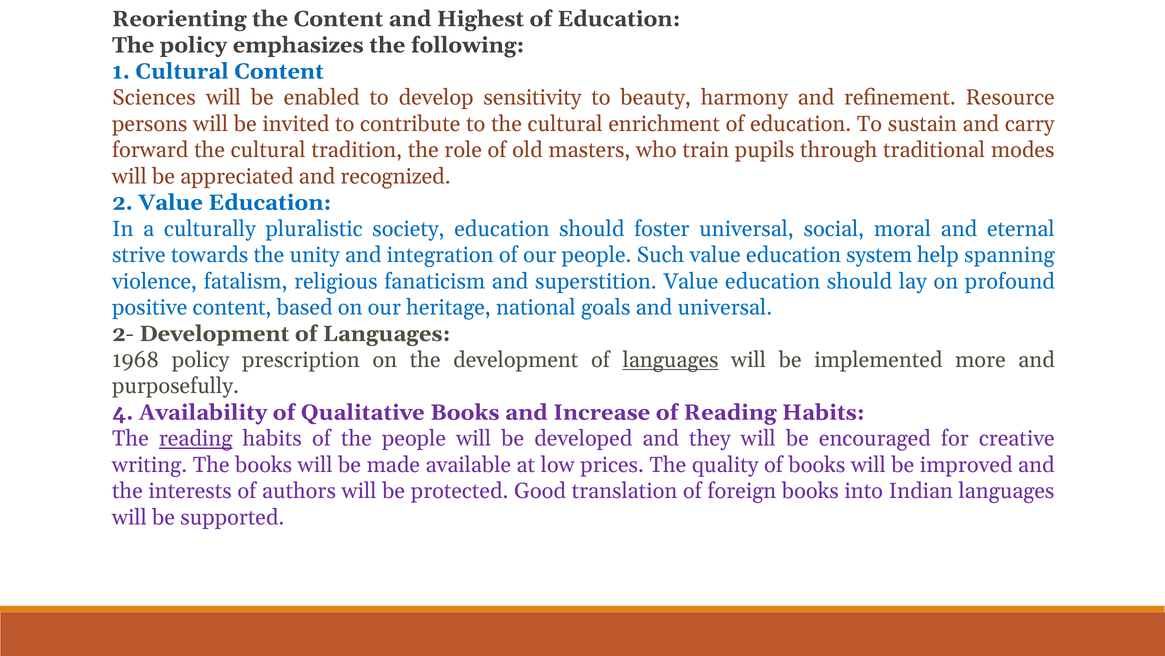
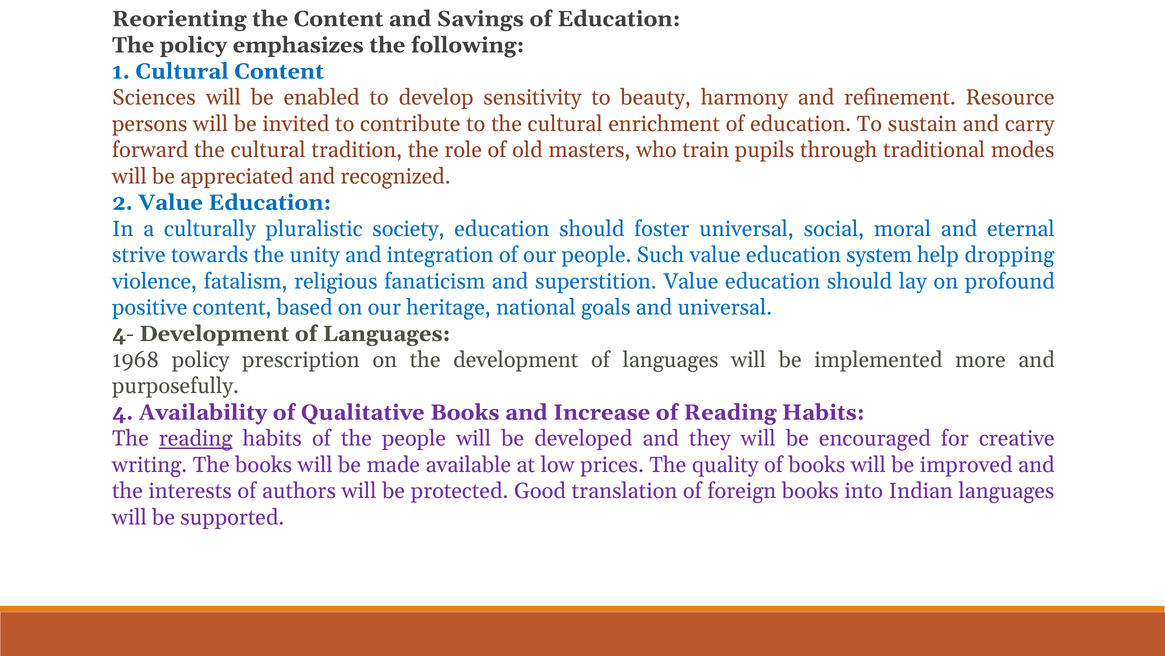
Highest: Highest -> Savings
spanning: spanning -> dropping
2-: 2- -> 4-
languages at (671, 360) underline: present -> none
